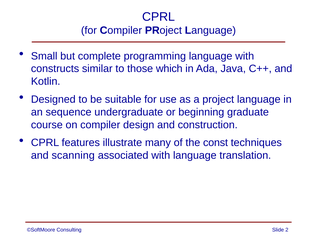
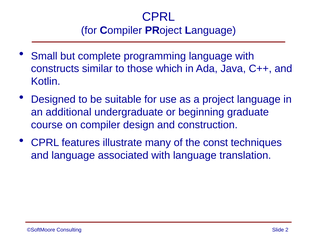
sequence: sequence -> additional
and scanning: scanning -> language
